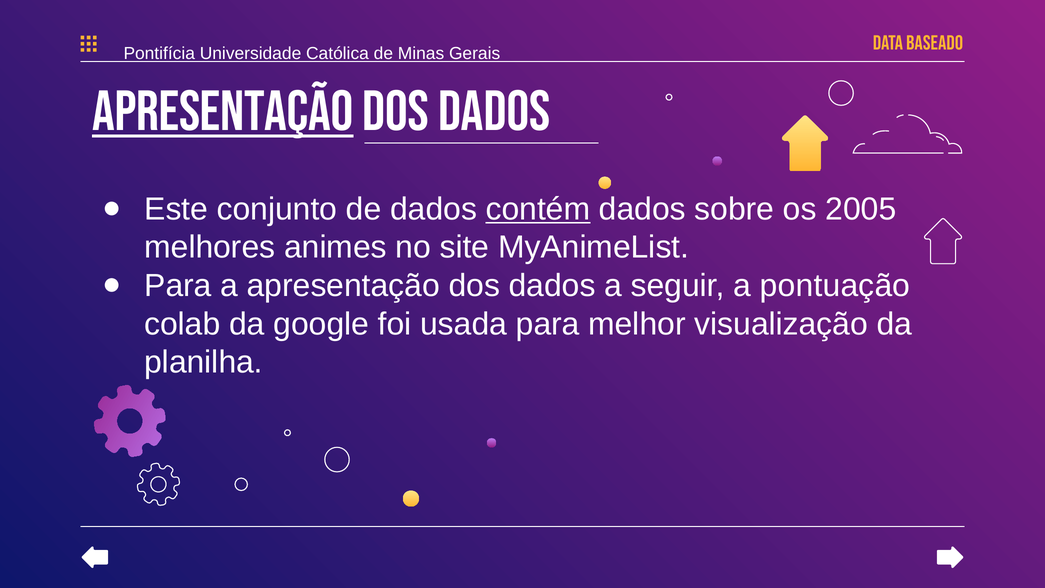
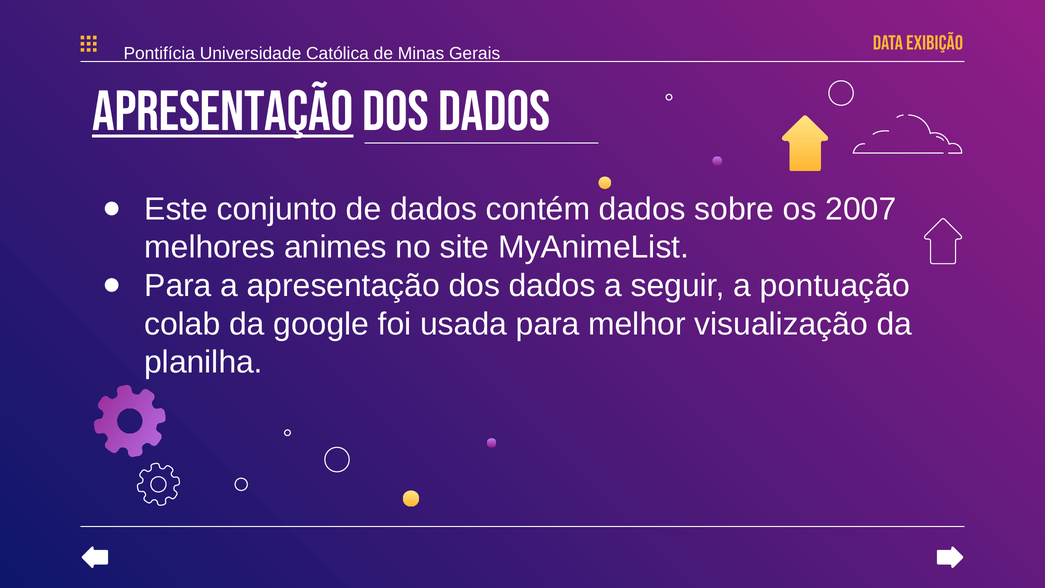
BASEADO: BASEADO -> EXIBIÇÃO
contém underline: present -> none
2005: 2005 -> 2007
